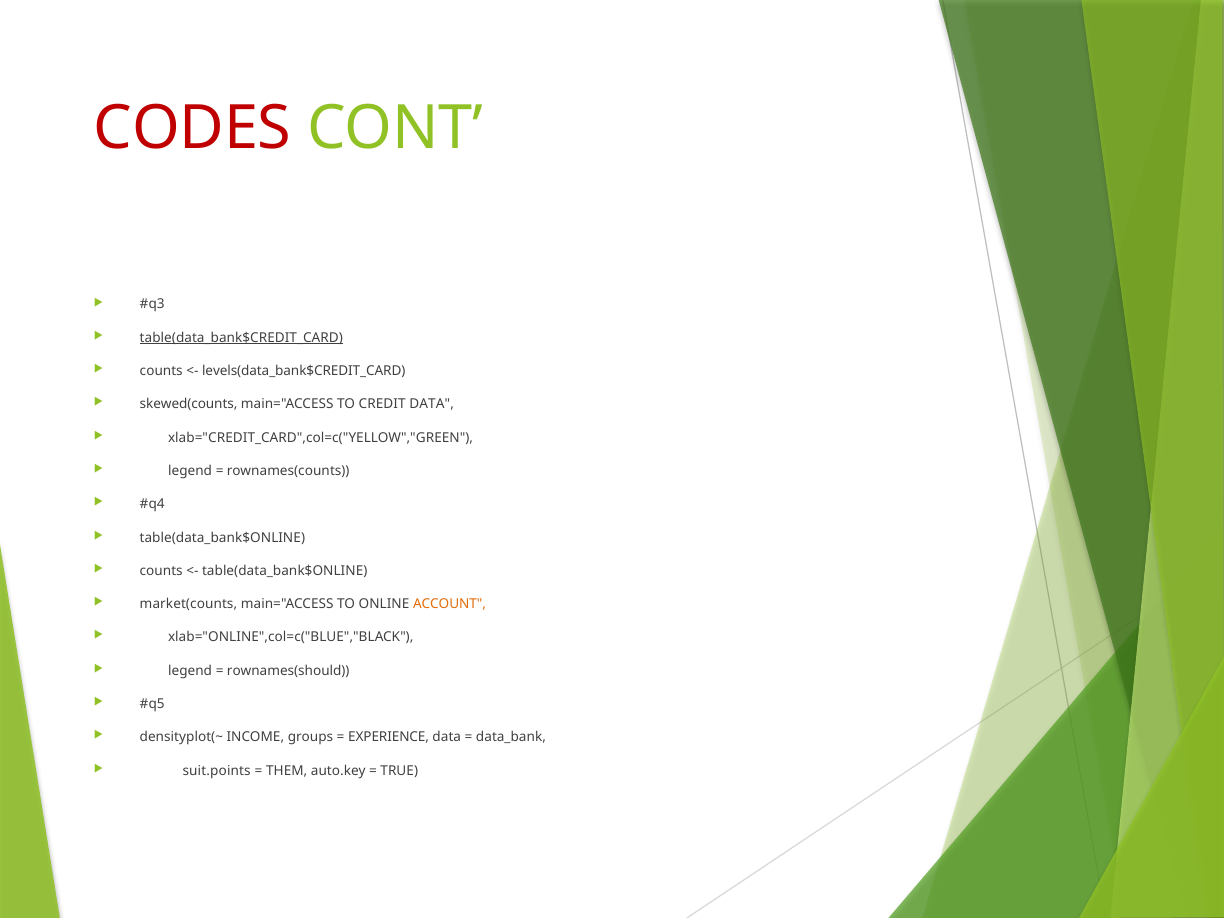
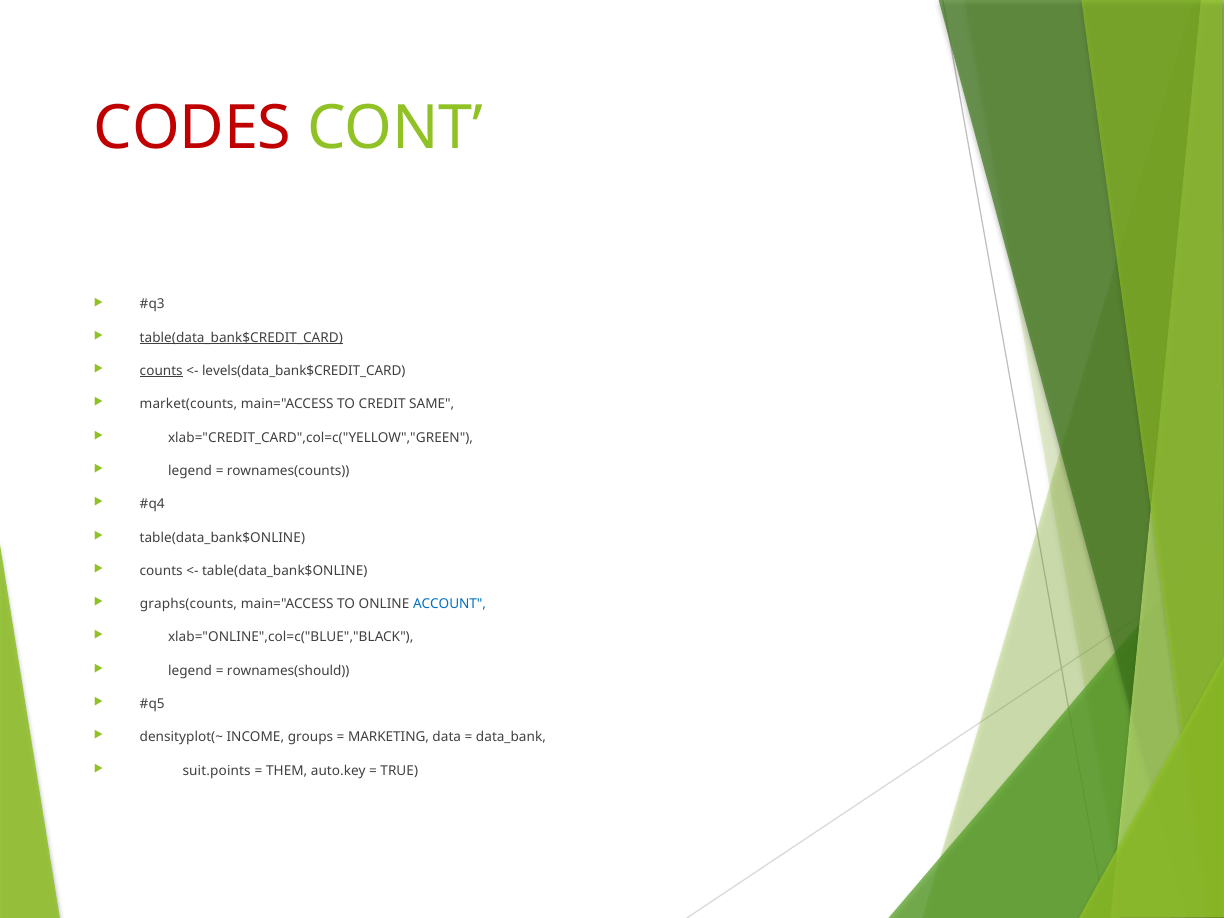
counts at (161, 371) underline: none -> present
skewed(counts: skewed(counts -> market(counts
CREDIT DATA: DATA -> SAME
market(counts: market(counts -> graphs(counts
ACCOUNT colour: orange -> blue
EXPERIENCE: EXPERIENCE -> MARKETING
